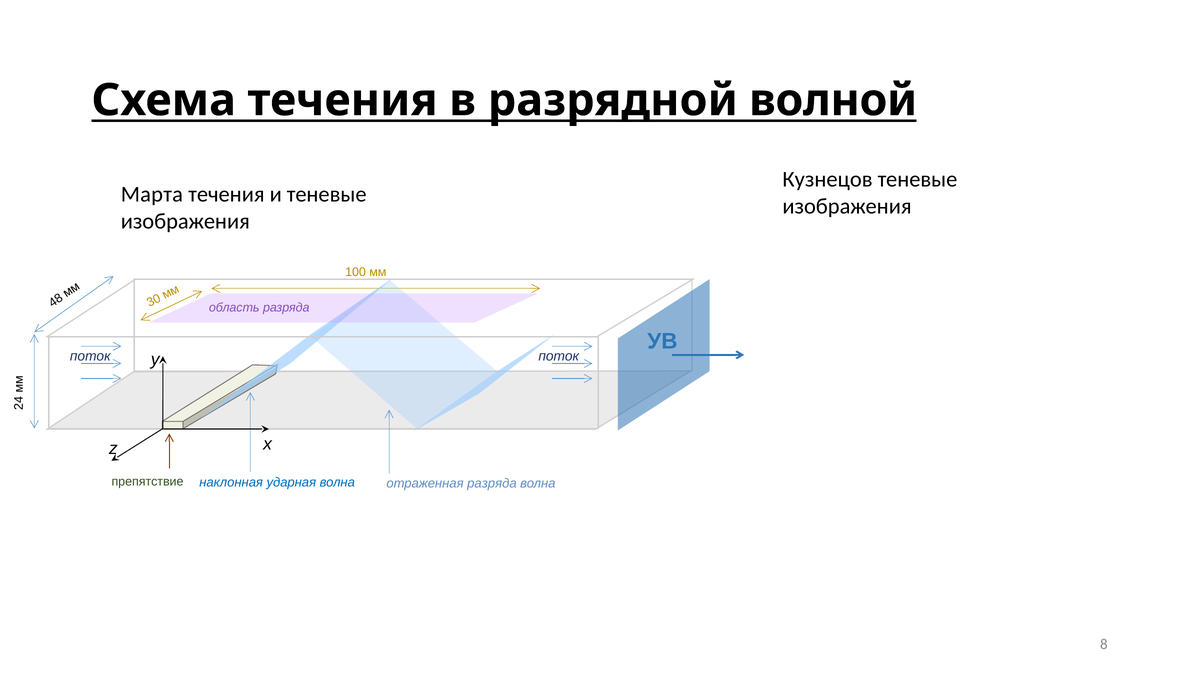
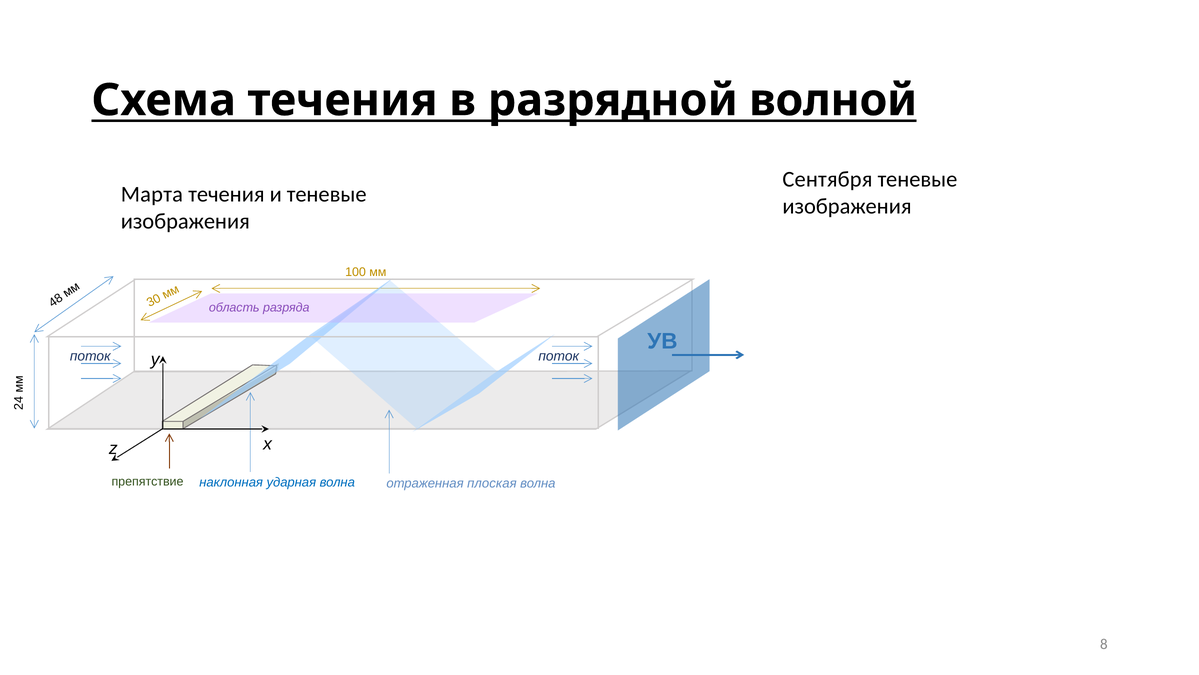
Кузнецов: Кузнецов -> Сентября
отраженная разряда: разряда -> плоская
